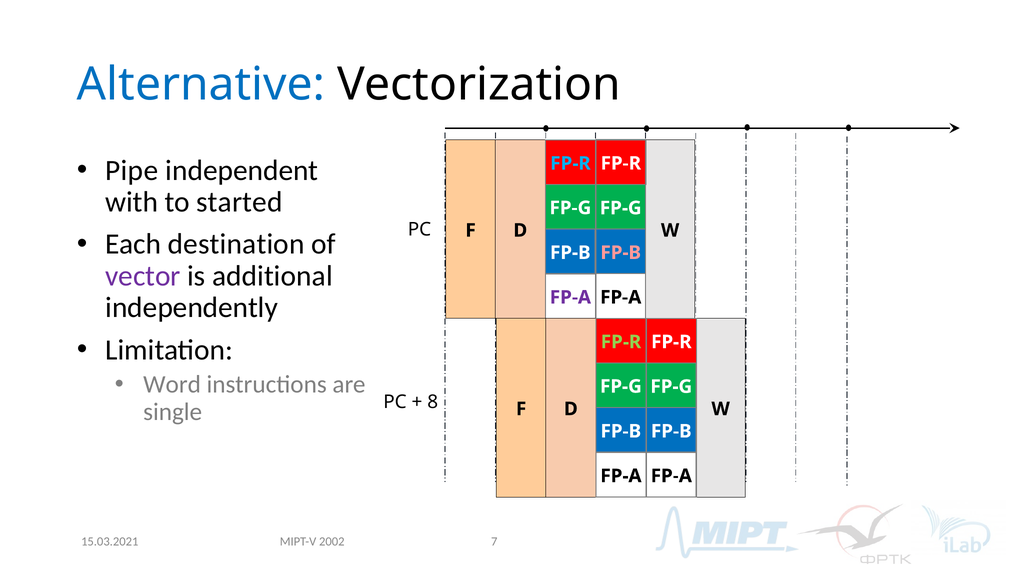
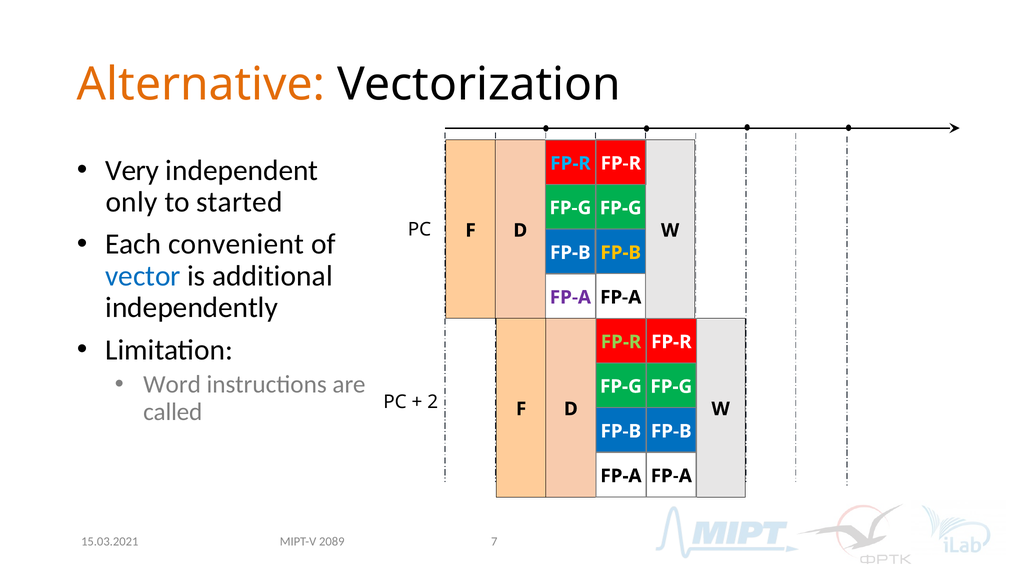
Alternative colour: blue -> orange
Pipe: Pipe -> Very
with: with -> only
destination: destination -> convenient
FP-B at (621, 253) colour: pink -> yellow
vector colour: purple -> blue
8: 8 -> 2
single: single -> called
2002: 2002 -> 2089
